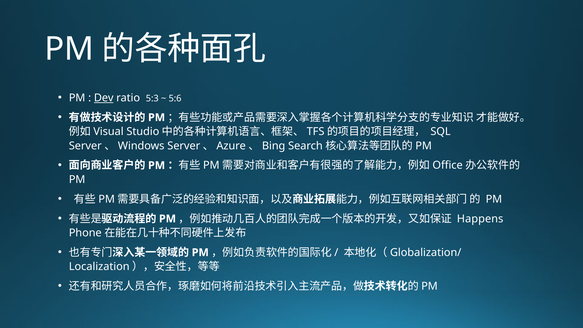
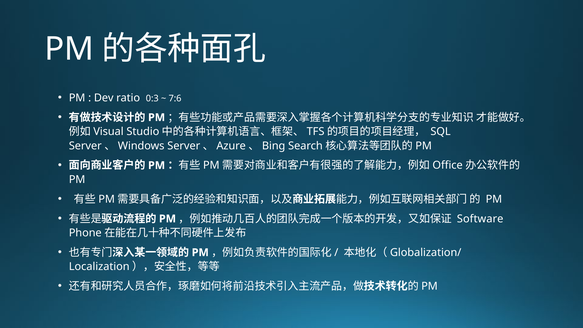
Dev underline: present -> none
5:3: 5:3 -> 0:3
5:6: 5:6 -> 7:6
Happens: Happens -> Software
